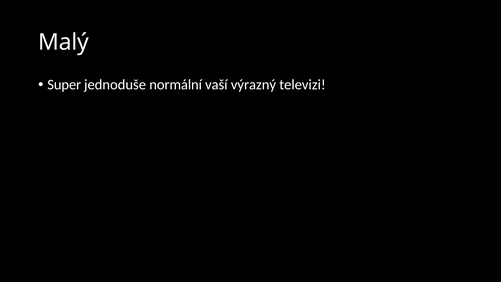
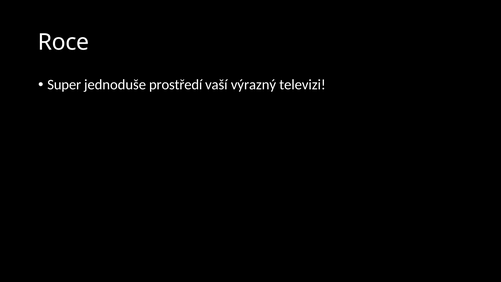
Malý: Malý -> Roce
normální: normální -> prostředí
